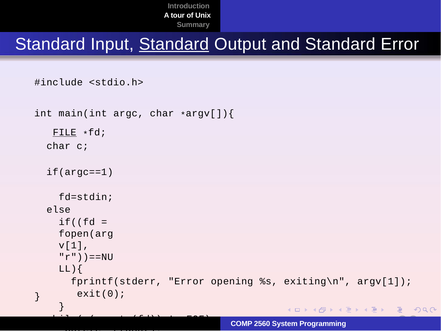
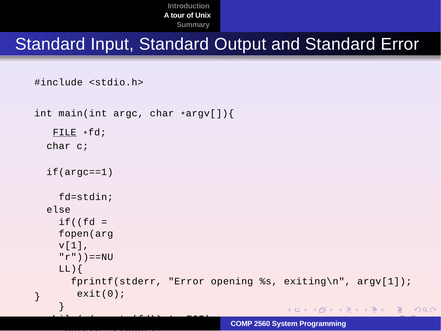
Standard at (174, 44) underline: present -> none
